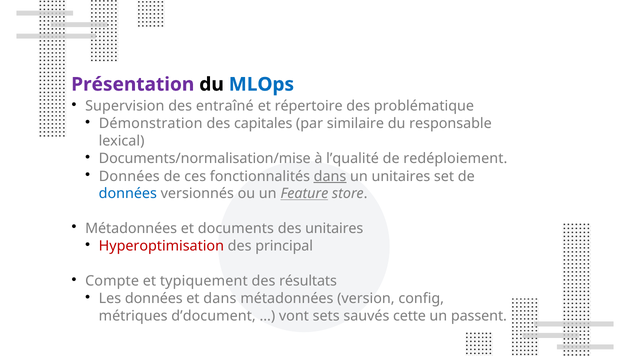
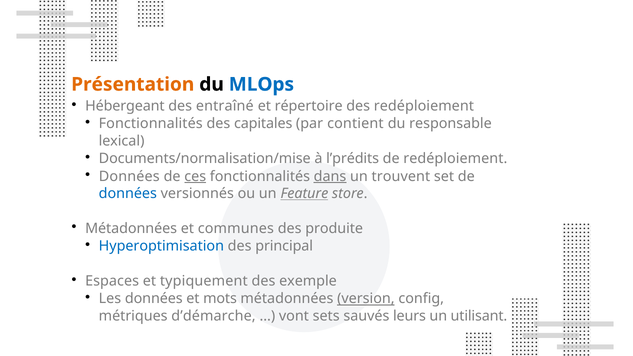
Présentation colour: purple -> orange
Supervision: Supervision -> Hébergeant
des problématique: problématique -> redéploiement
Démonstration at (151, 124): Démonstration -> Fonctionnalités
similaire: similaire -> contient
l’qualité: l’qualité -> l’prédits
ces underline: none -> present
un unitaires: unitaires -> trouvent
documents: documents -> communes
des unitaires: unitaires -> produite
Hyperoptimisation colour: red -> blue
Compte: Compte -> Espaces
résultats: résultats -> exemple
et dans: dans -> mots
version underline: none -> present
d’document: d’document -> d’démarche
cette: cette -> leurs
passent: passent -> utilisant
